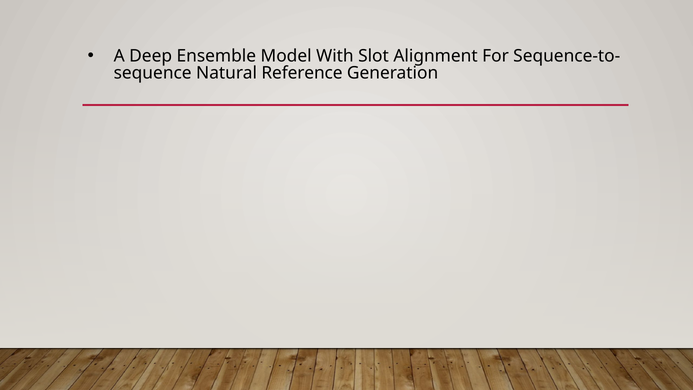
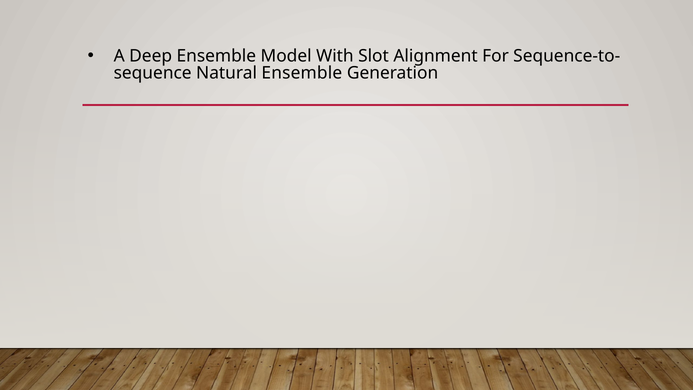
Natural Reference: Reference -> Ensemble
